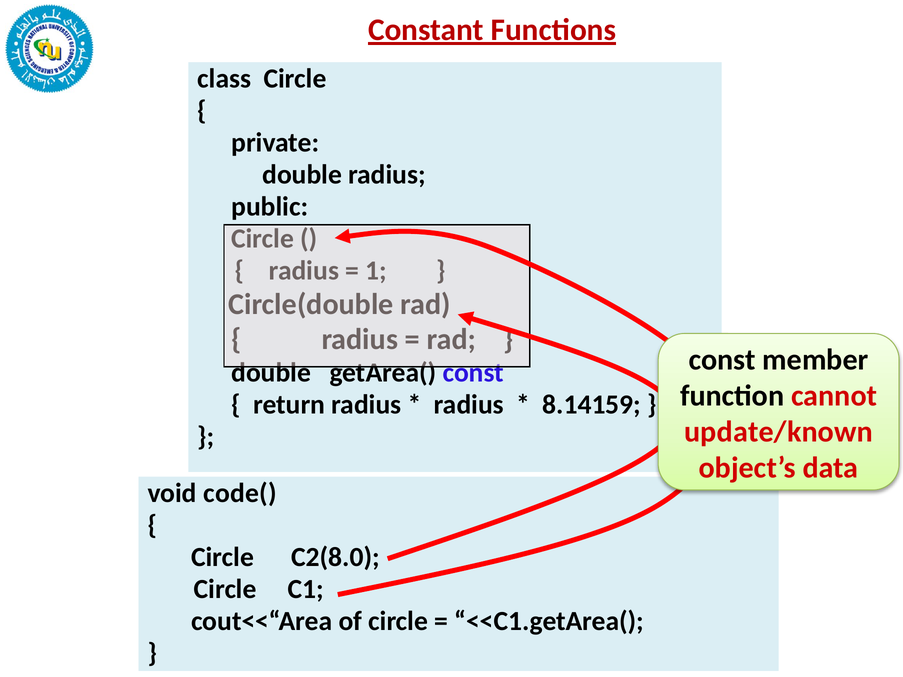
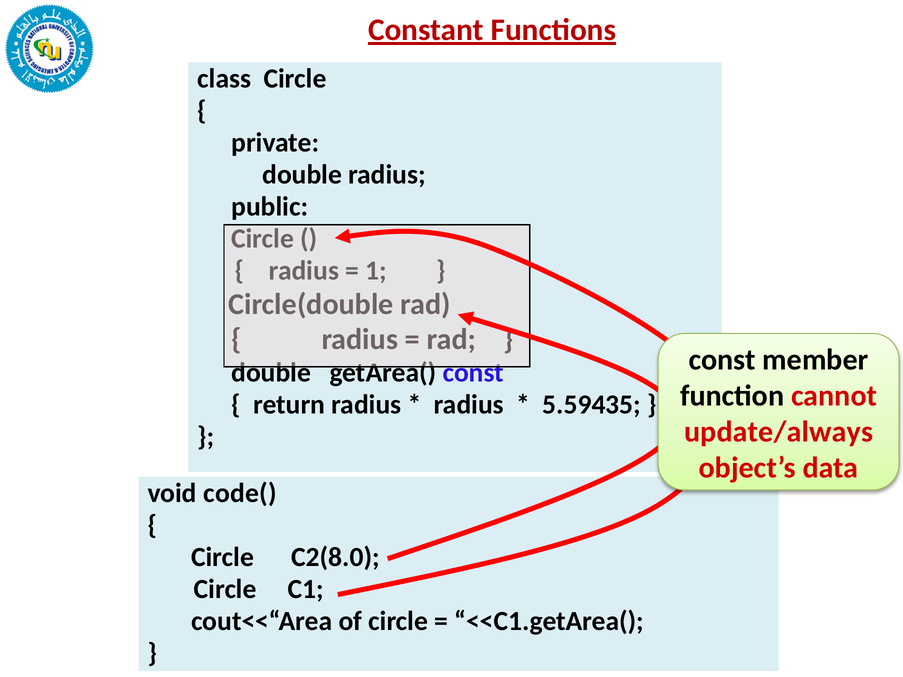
8.14159: 8.14159 -> 5.59435
update/known: update/known -> update/always
